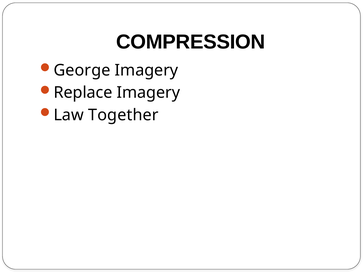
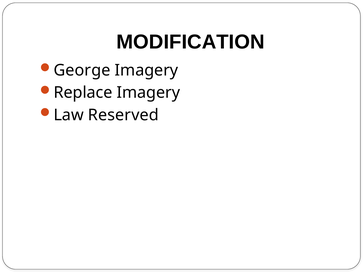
COMPRESSION: COMPRESSION -> MODIFICATION
Together: Together -> Reserved
